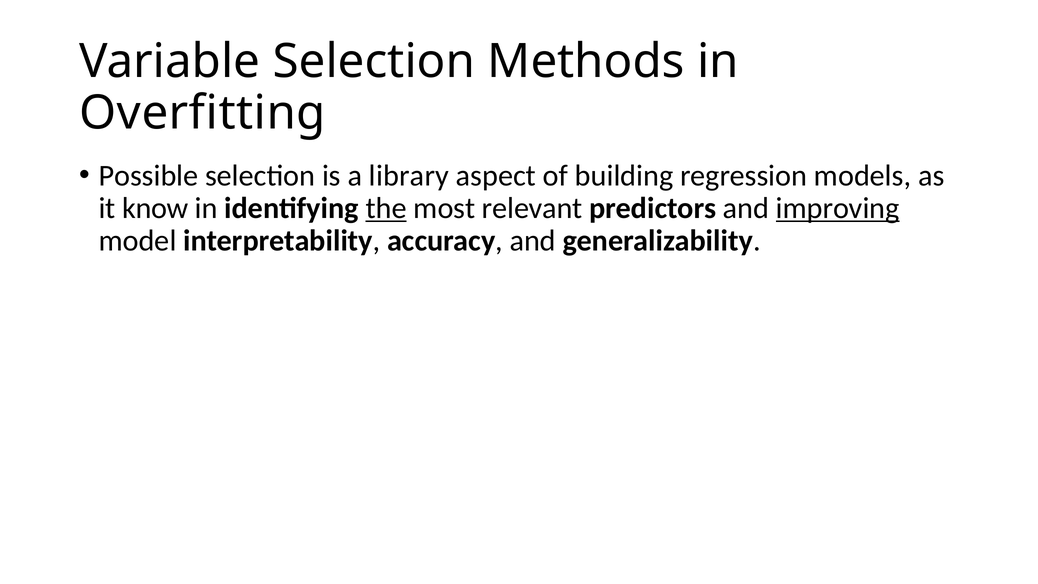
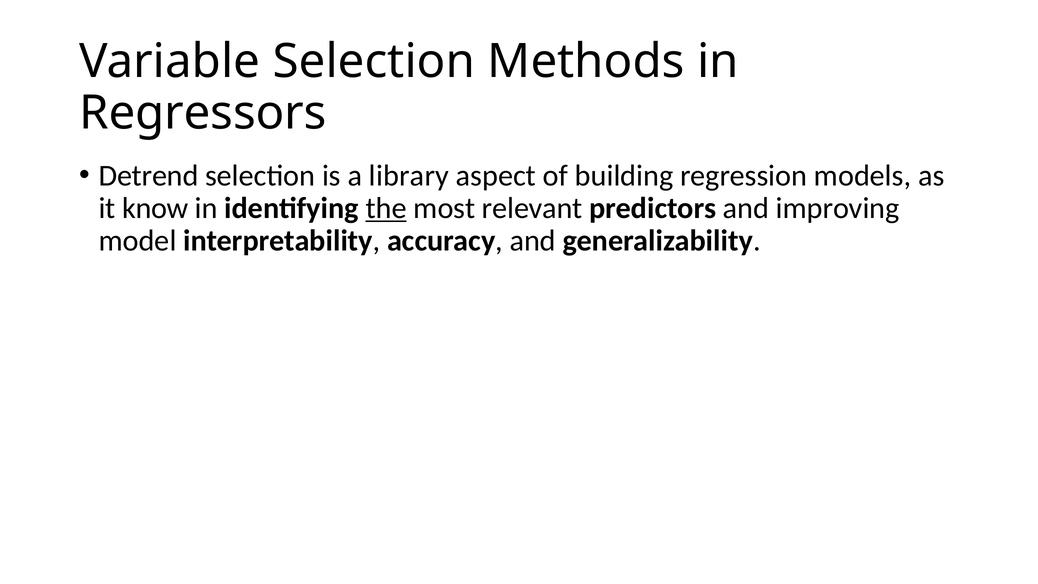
Overfitting: Overfitting -> Regressors
Possible: Possible -> Detrend
improving underline: present -> none
